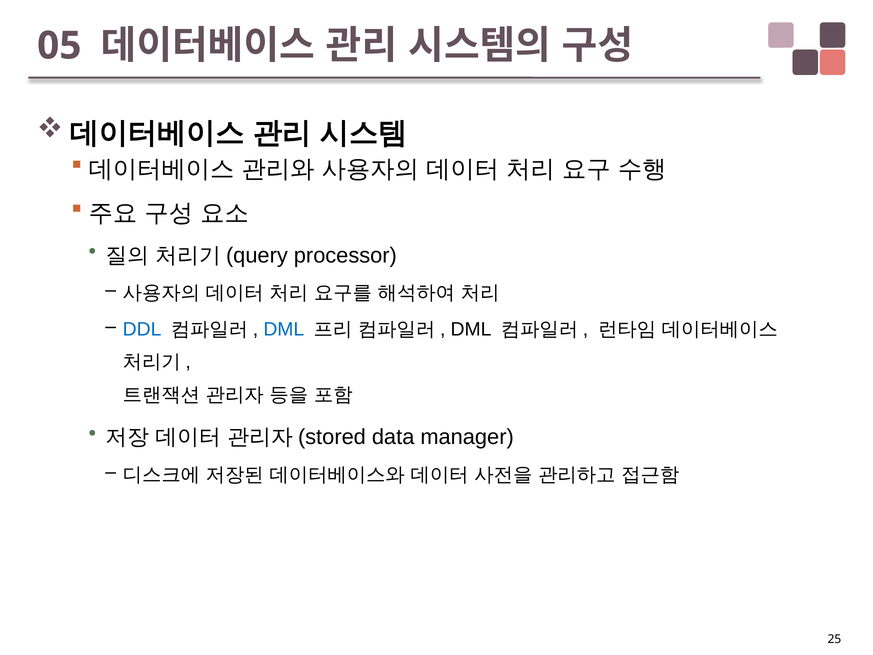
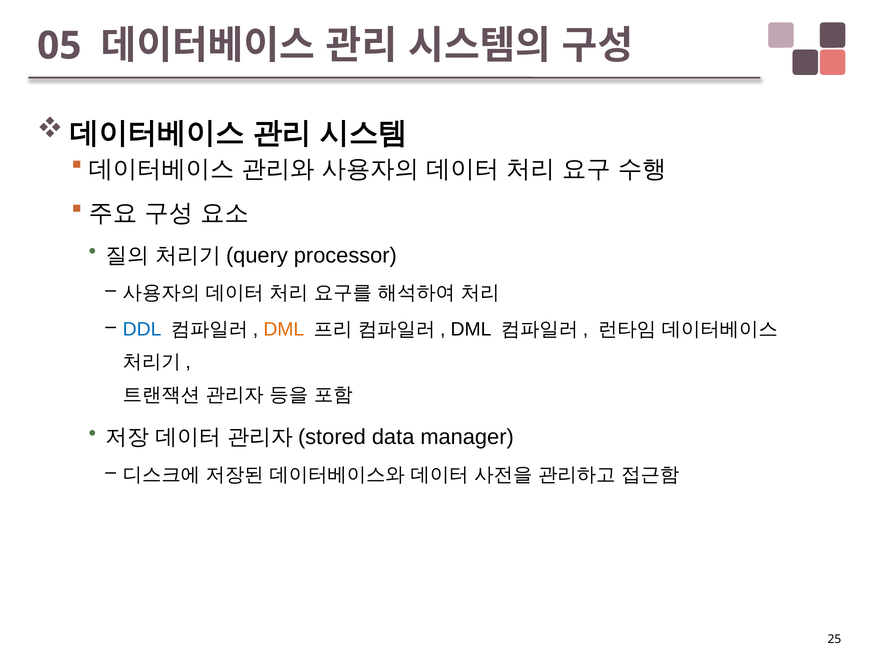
DML at (284, 329) colour: blue -> orange
